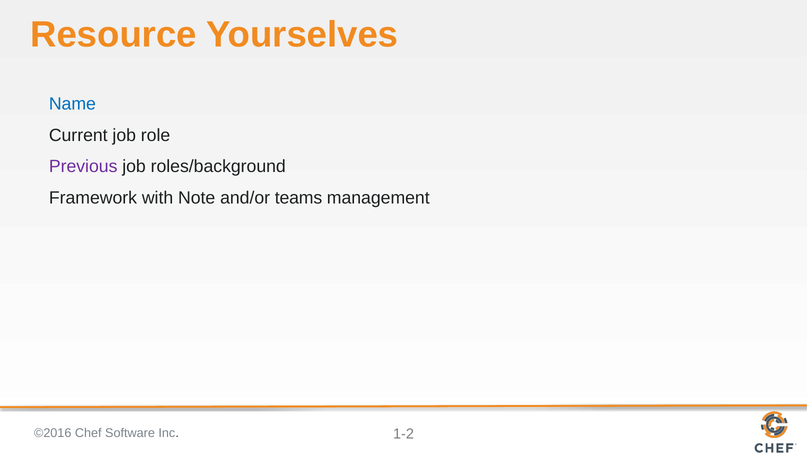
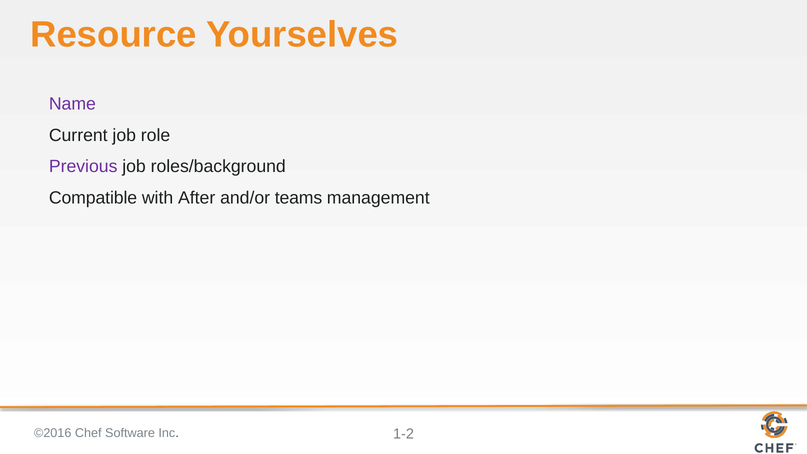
Name colour: blue -> purple
Framework: Framework -> Compatible
Note: Note -> After
